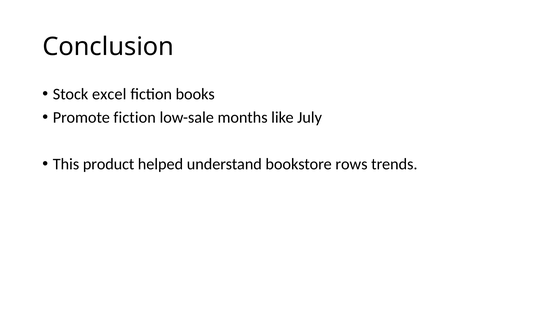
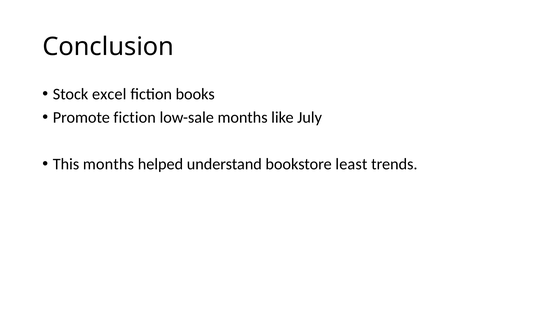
This product: product -> months
rows: rows -> least
